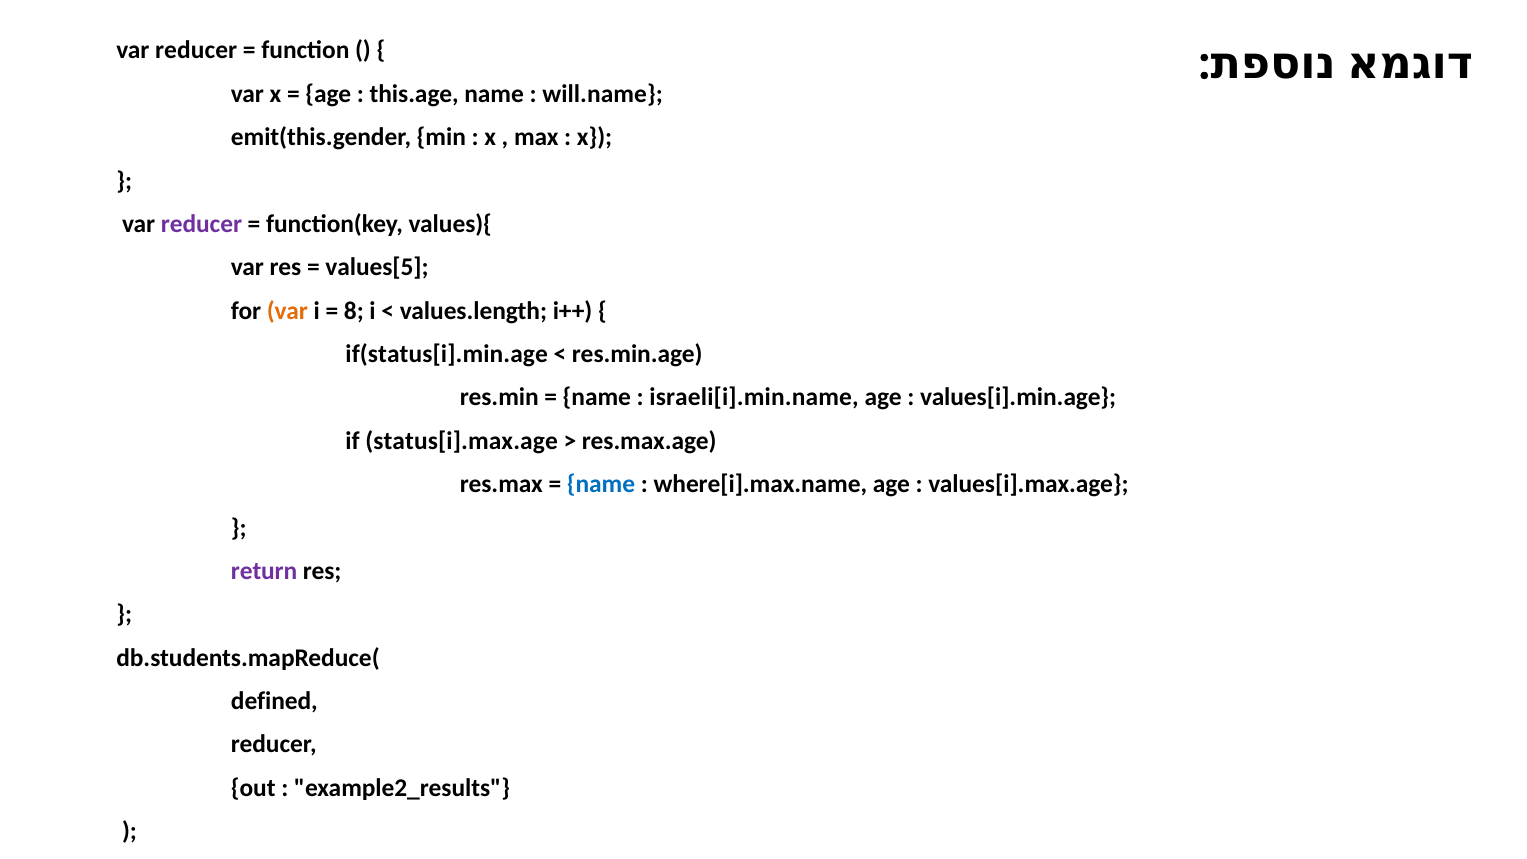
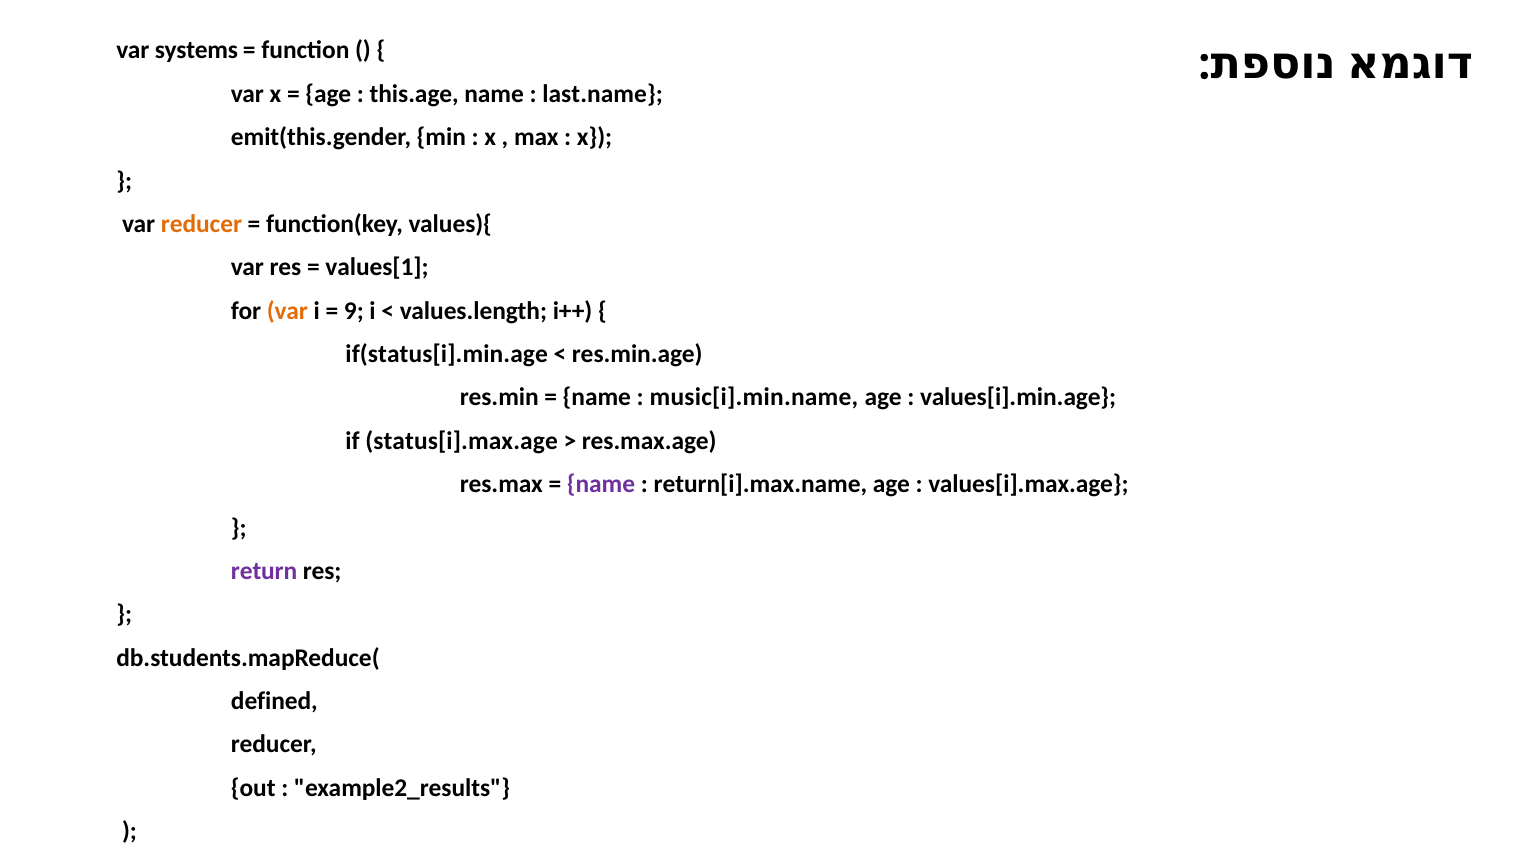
reducer at (196, 51): reducer -> systems
will.name: will.name -> last.name
reducer at (201, 224) colour: purple -> orange
values[5: values[5 -> values[1
8: 8 -> 9
israeli[i].min.name: israeli[i].min.name -> music[i].min.name
name at (601, 484) colour: blue -> purple
where[i].max.name: where[i].max.name -> return[i].max.name
